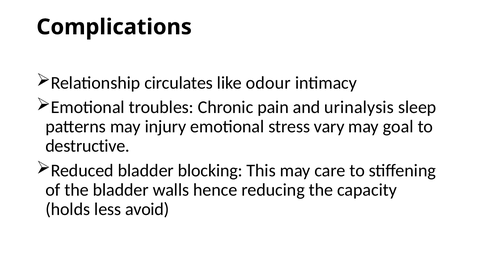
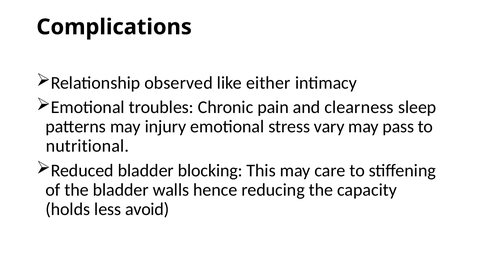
circulates: circulates -> observed
odour: odour -> either
urinalysis: urinalysis -> clearness
goal: goal -> pass
destructive: destructive -> nutritional
